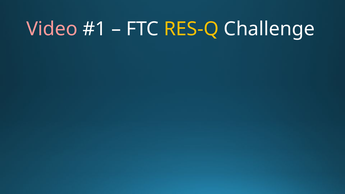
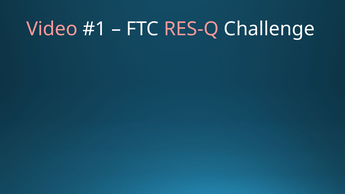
RES-Q colour: yellow -> pink
